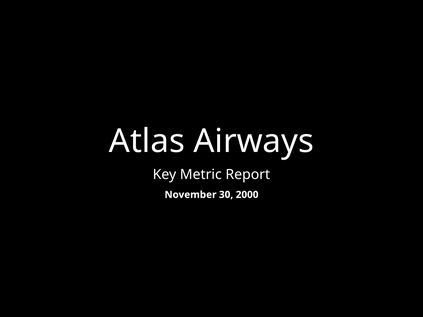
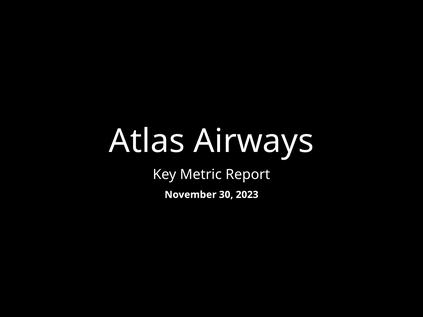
2000: 2000 -> 2023
